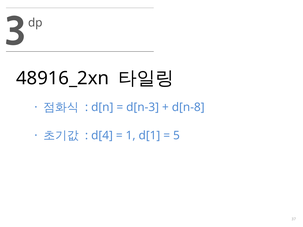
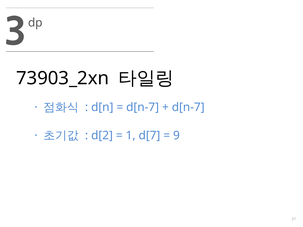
48916_2xn: 48916_2xn -> 73903_2xn
d[n-3 at (143, 107): d[n-3 -> d[n-7
d[n-8 at (188, 107): d[n-8 -> d[n-7
d[4: d[4 -> d[2
d[1: d[1 -> d[7
5: 5 -> 9
